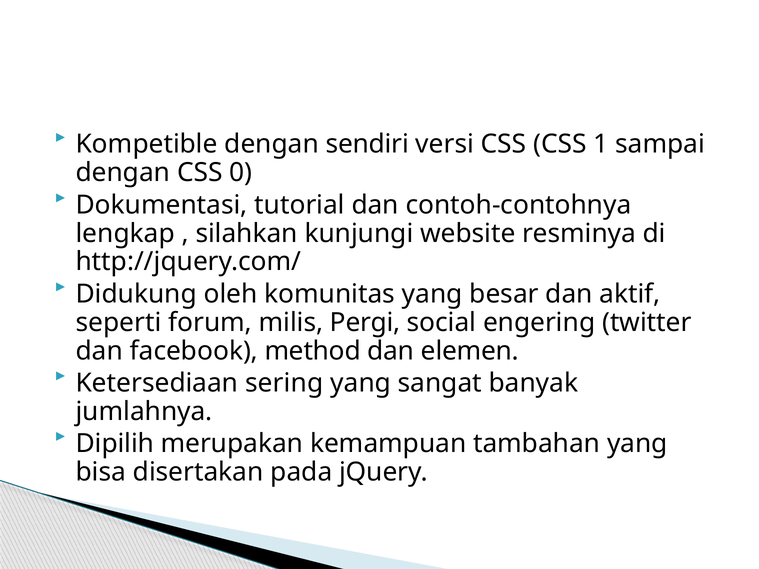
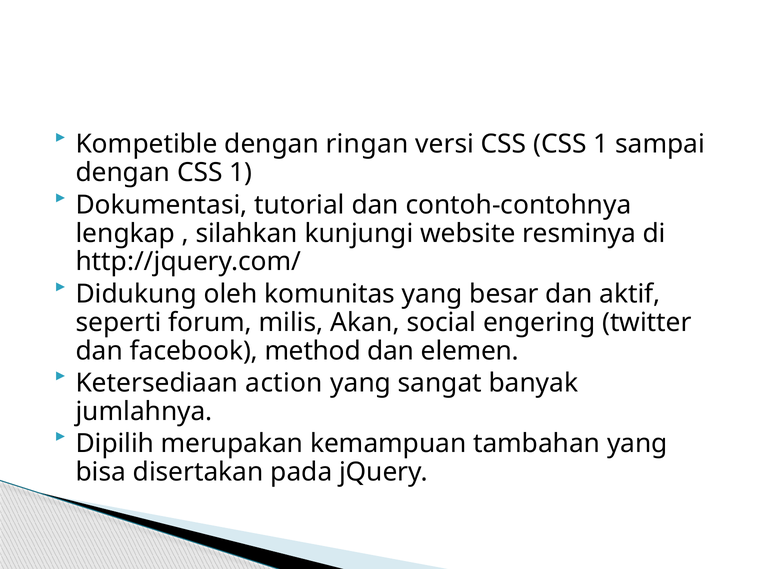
sendiri: sendiri -> ringan
dengan CSS 0: 0 -> 1
Pergi: Pergi -> Akan
sering: sering -> action
